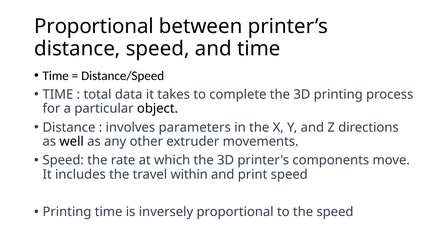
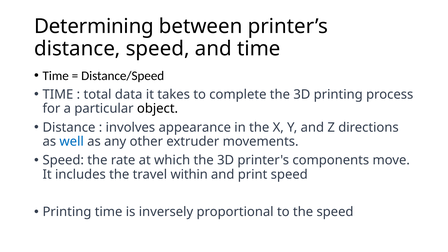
Proportional at (94, 27): Proportional -> Determining
parameters: parameters -> appearance
well colour: black -> blue
